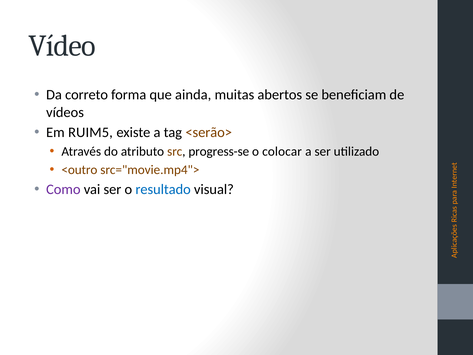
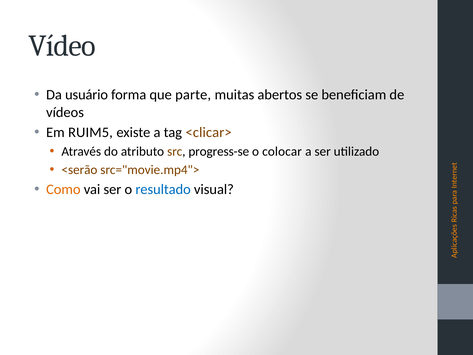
correto: correto -> usuário
ainda: ainda -> parte
<serão>: <serão> -> <clicar>
<outro: <outro -> <serão
Como colour: purple -> orange
